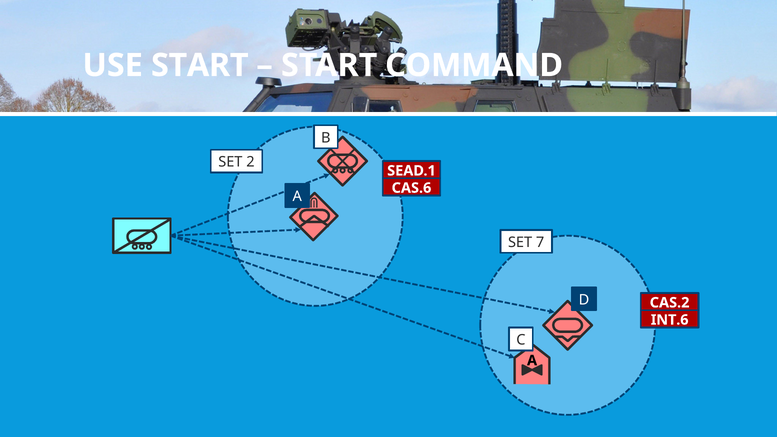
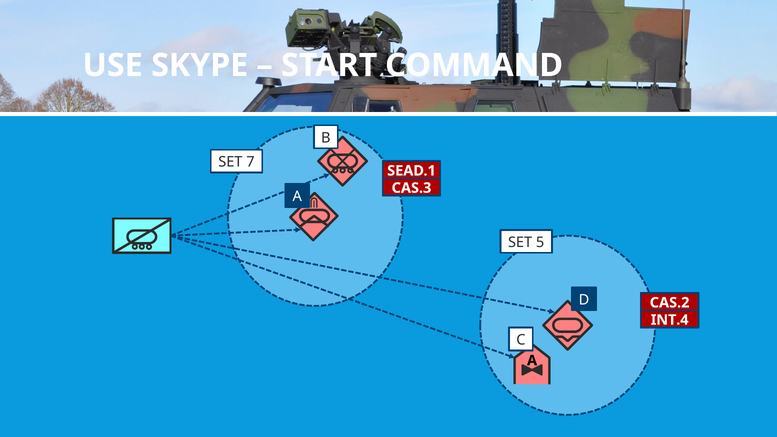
USE START: START -> SKYPE
2: 2 -> 7
CAS.6: CAS.6 -> CAS.3
7: 7 -> 5
INT.6: INT.6 -> INT.4
